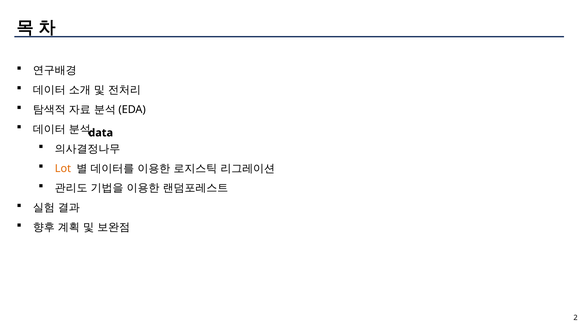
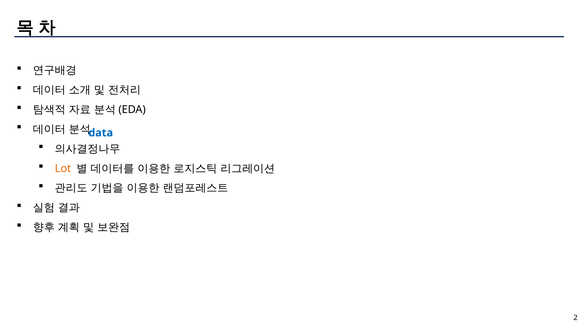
data colour: black -> blue
